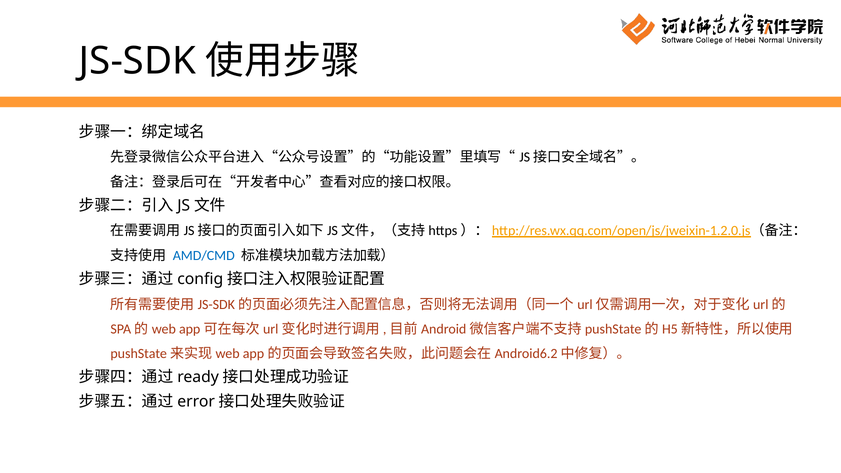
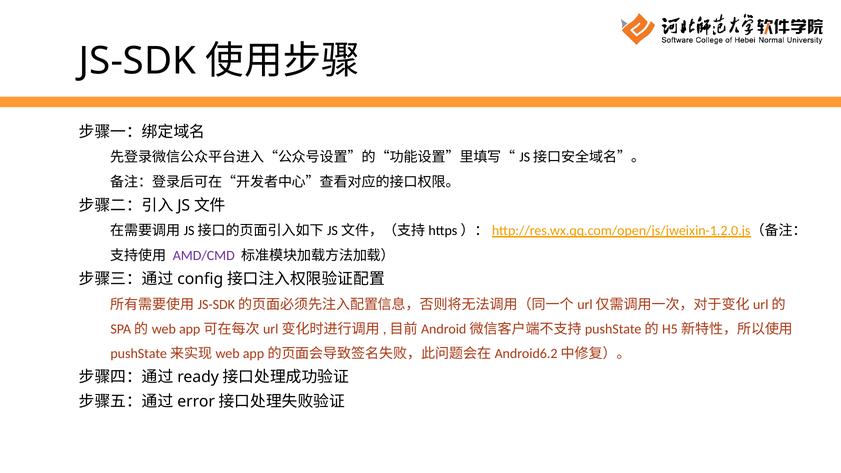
AMD/CMD colour: blue -> purple
